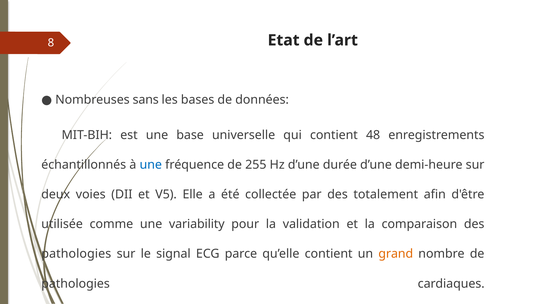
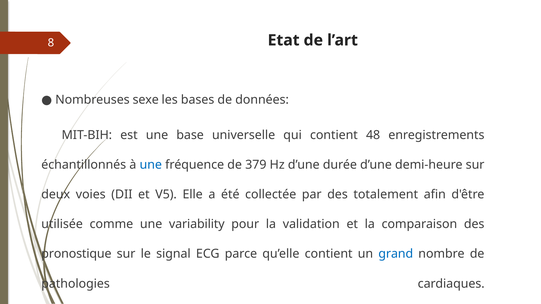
sans: sans -> sexe
255: 255 -> 379
pathologies at (76, 254): pathologies -> pronostique
grand colour: orange -> blue
